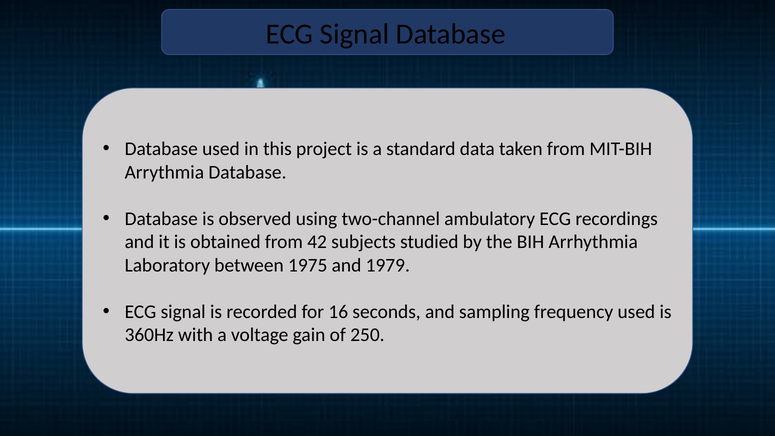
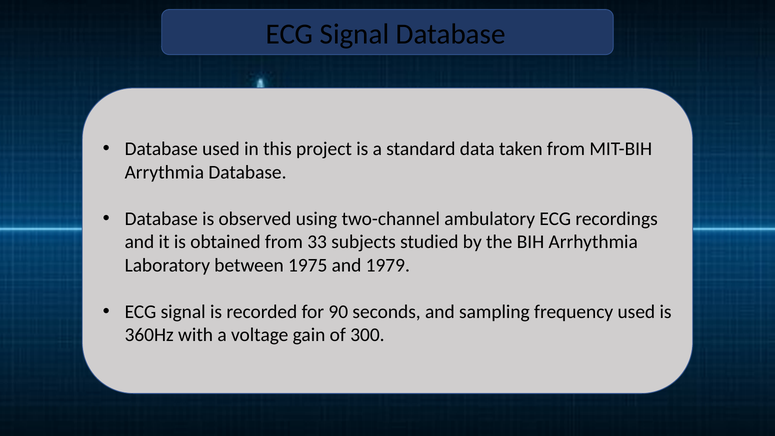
42: 42 -> 33
16: 16 -> 90
250: 250 -> 300
